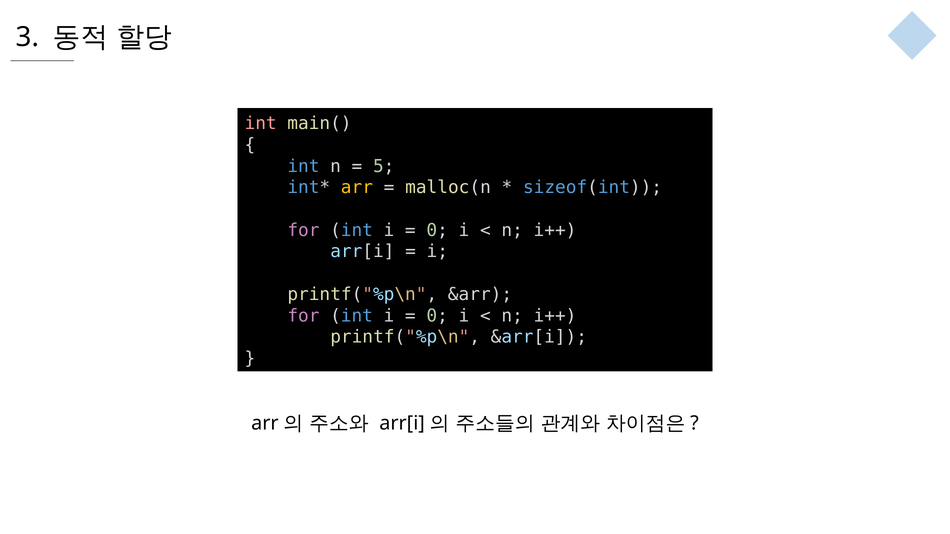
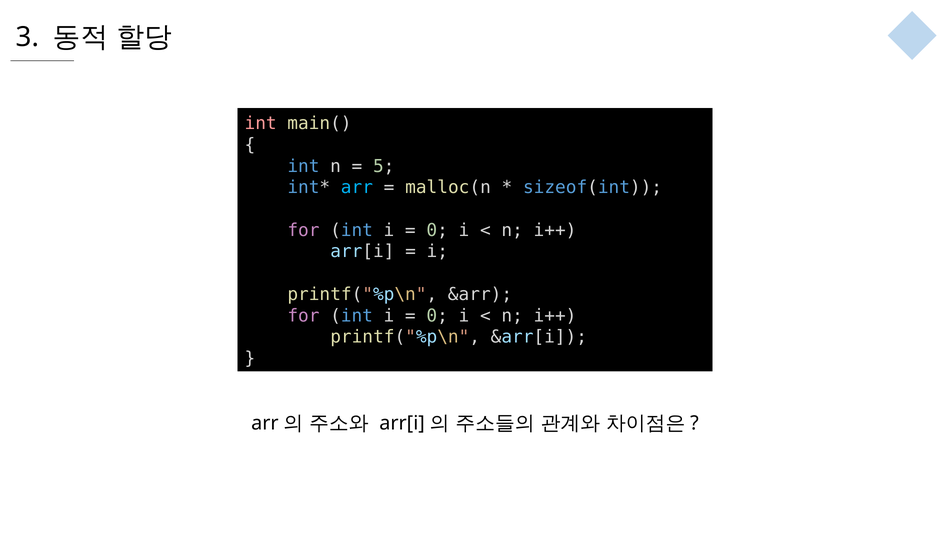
arr colour: yellow -> light blue
